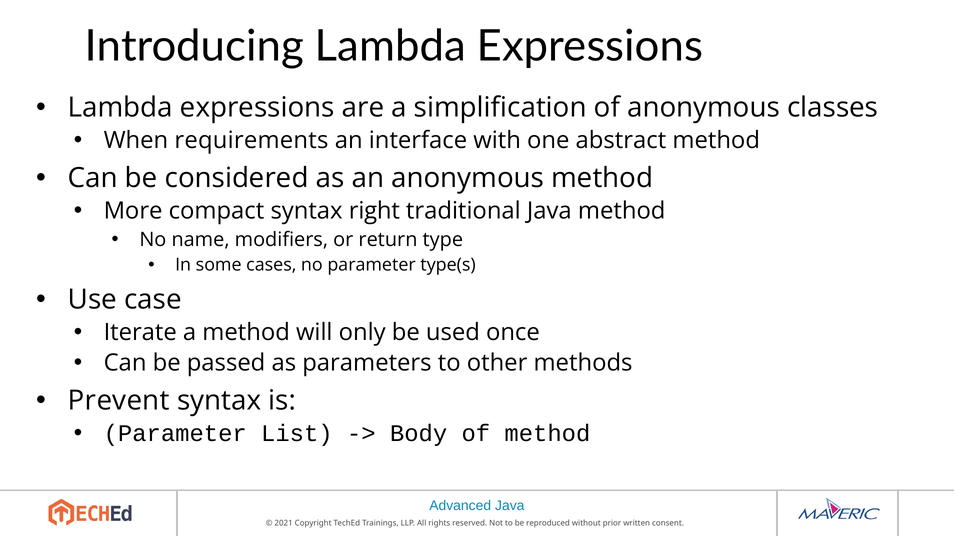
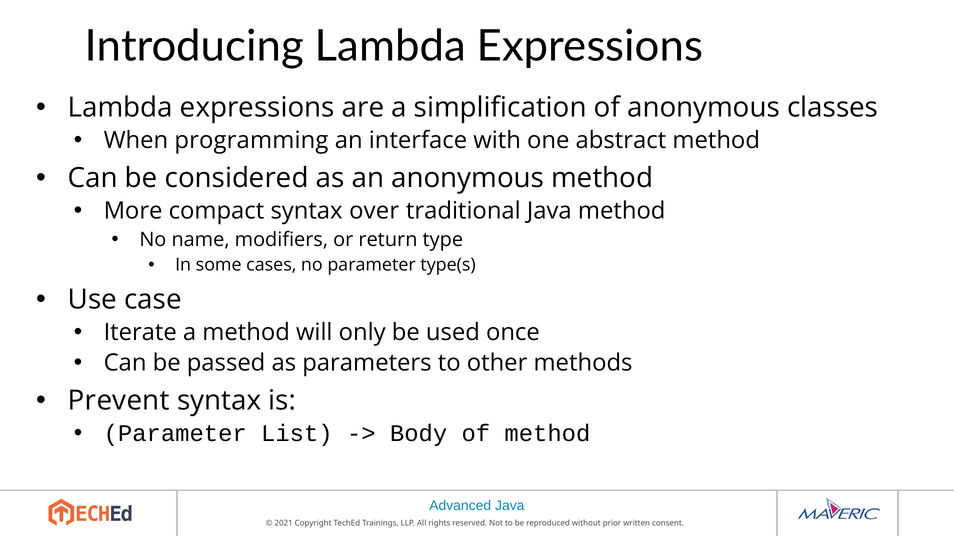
requirements: requirements -> programming
right: right -> over
